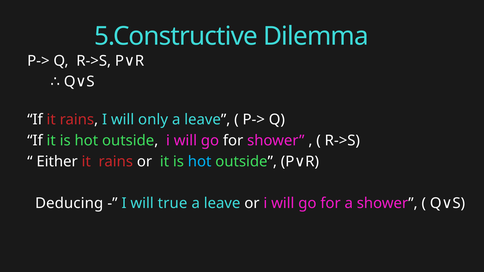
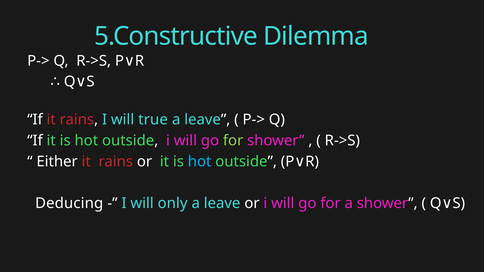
only: only -> true
for at (233, 141) colour: white -> light green
true: true -> only
